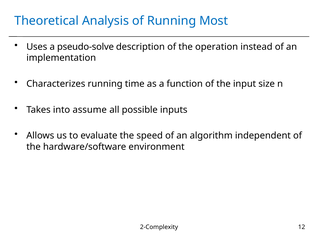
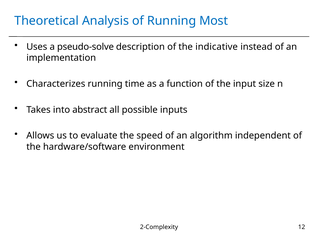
operation: operation -> indicative
assume: assume -> abstract
